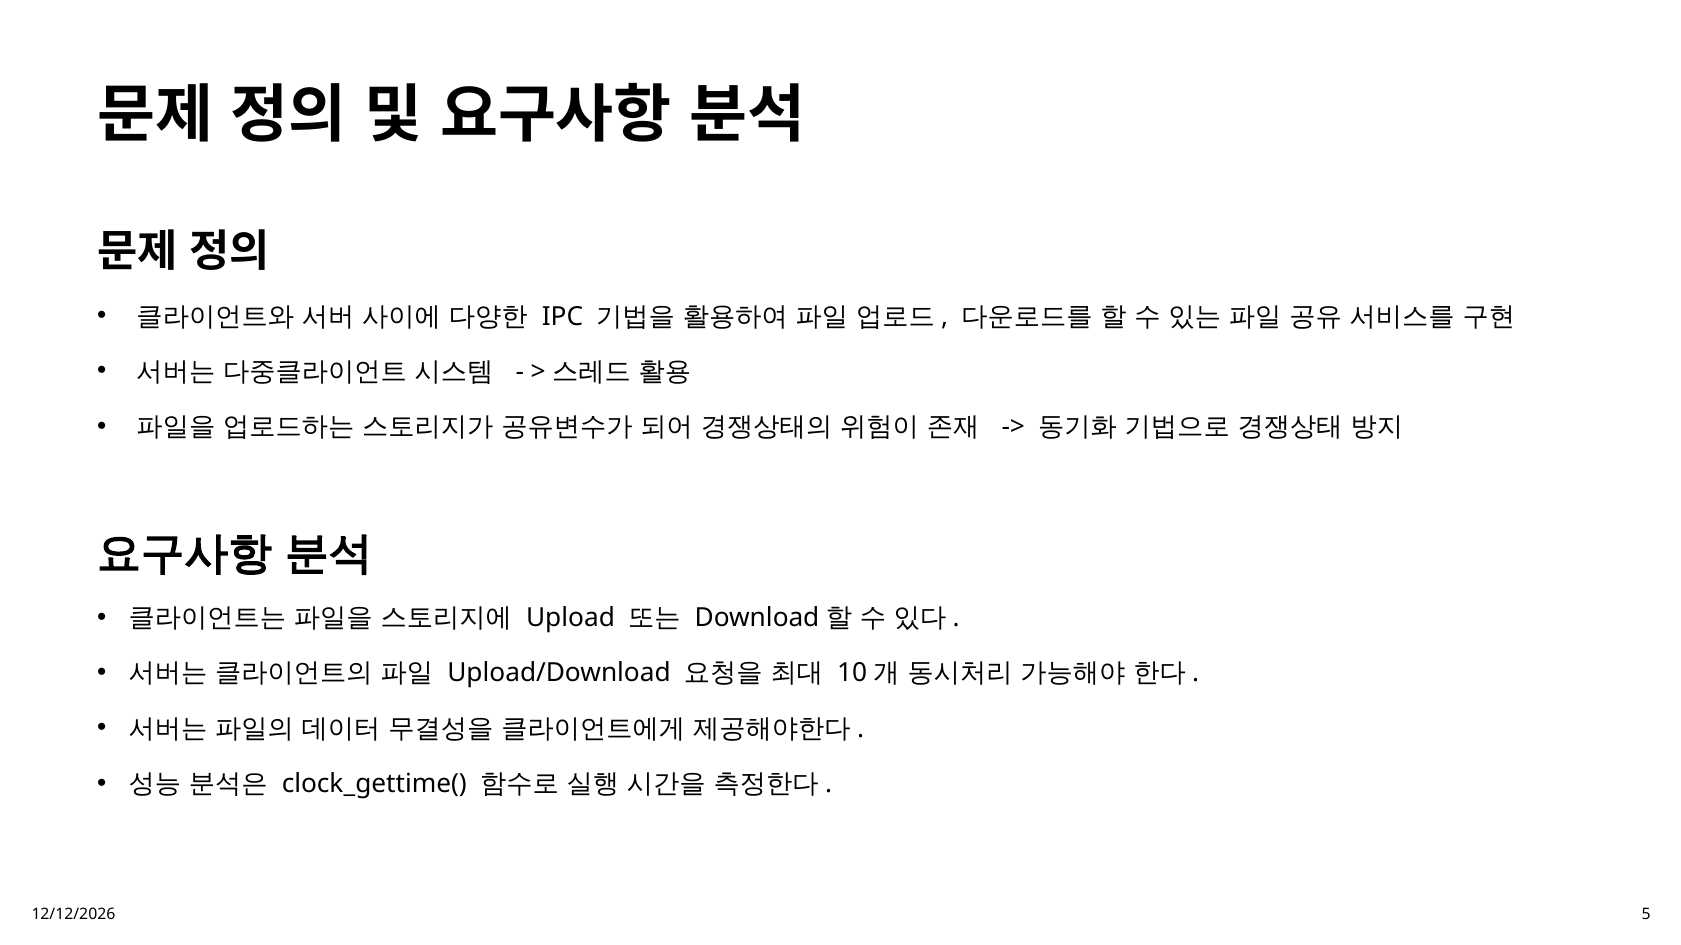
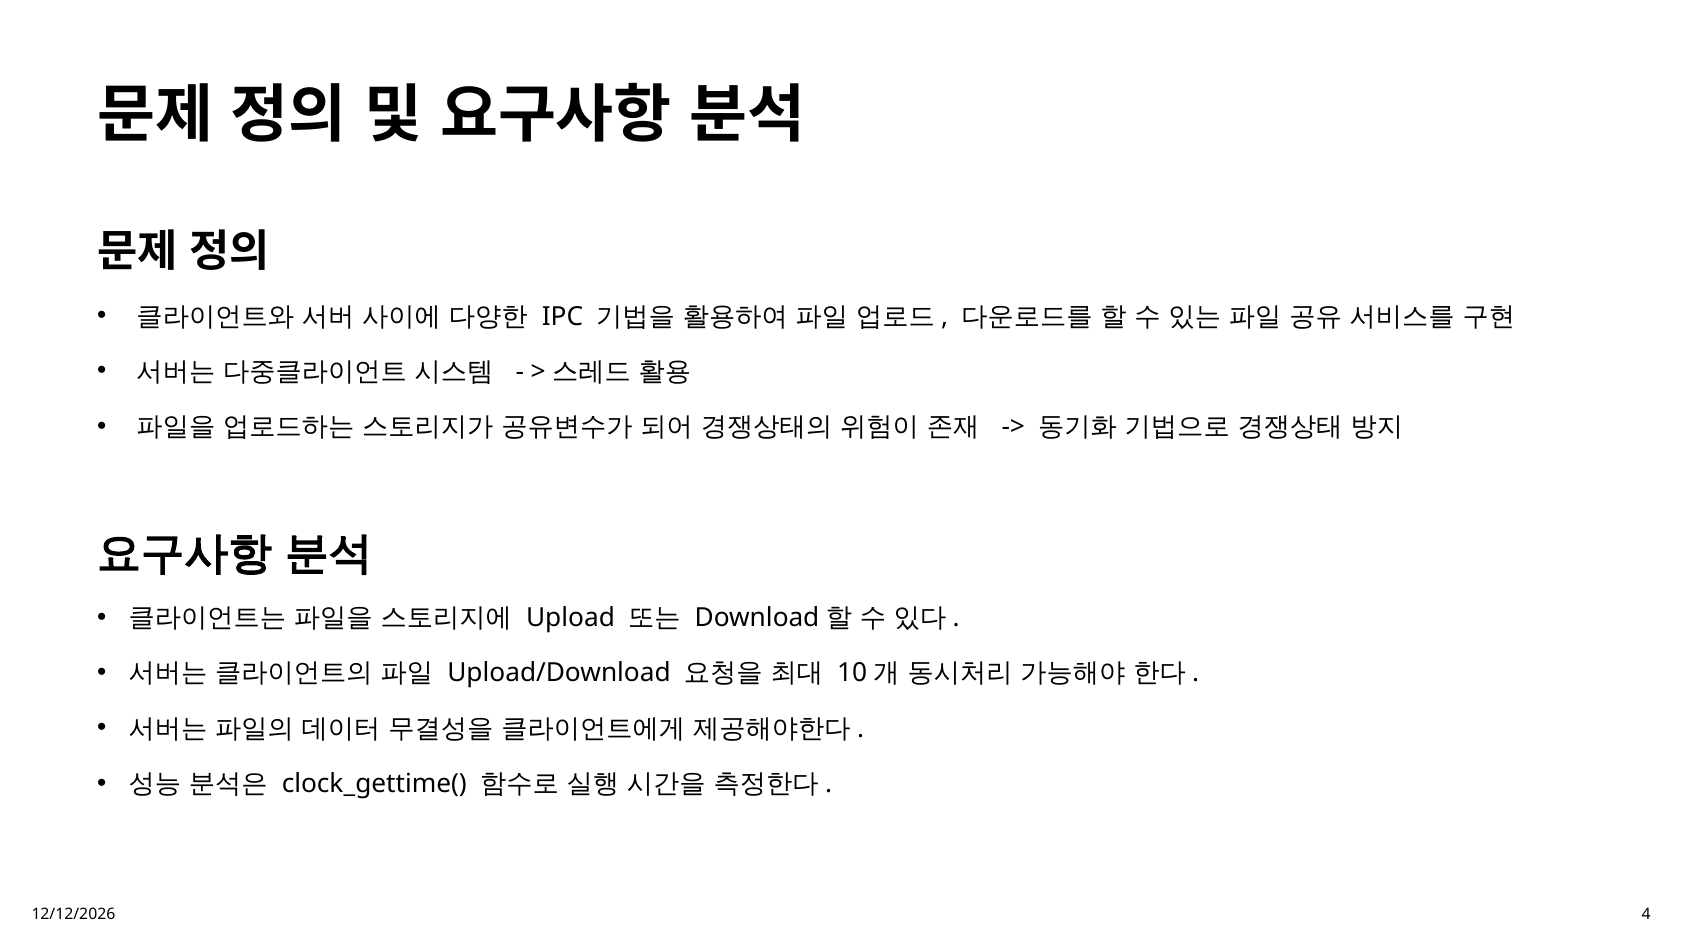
5: 5 -> 4
